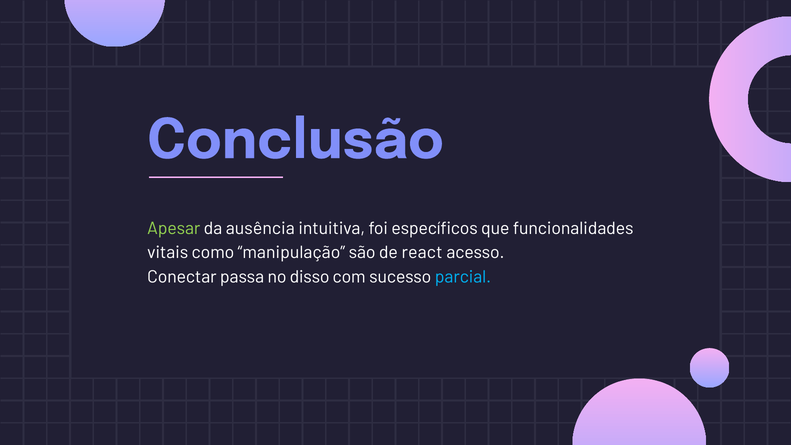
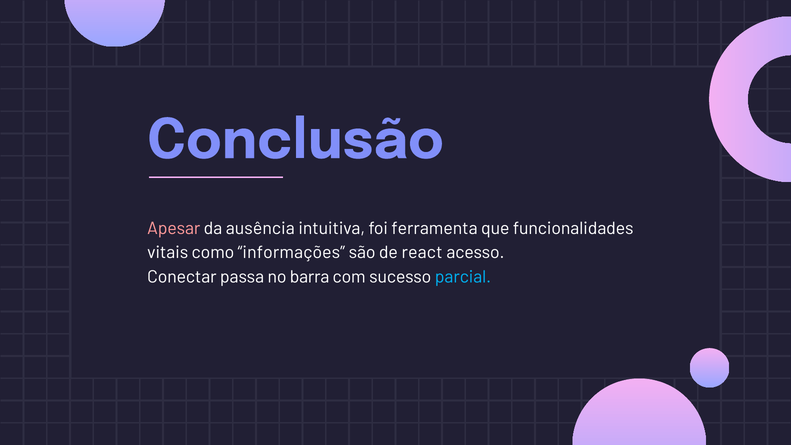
Apesar colour: light green -> pink
específicos: específicos -> ferramenta
manipulação: manipulação -> informações
disso: disso -> barra
